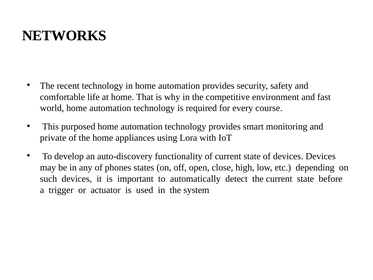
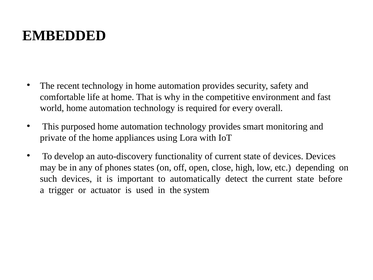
NETWORKS: NETWORKS -> EMBEDDED
course: course -> overall
